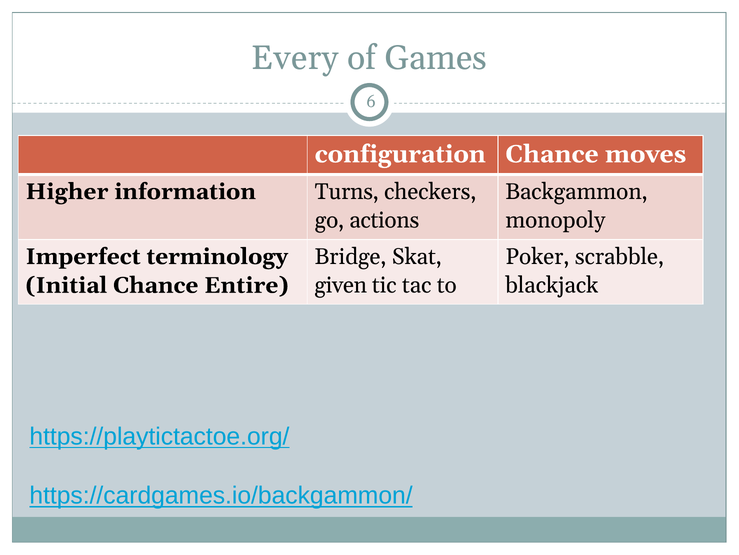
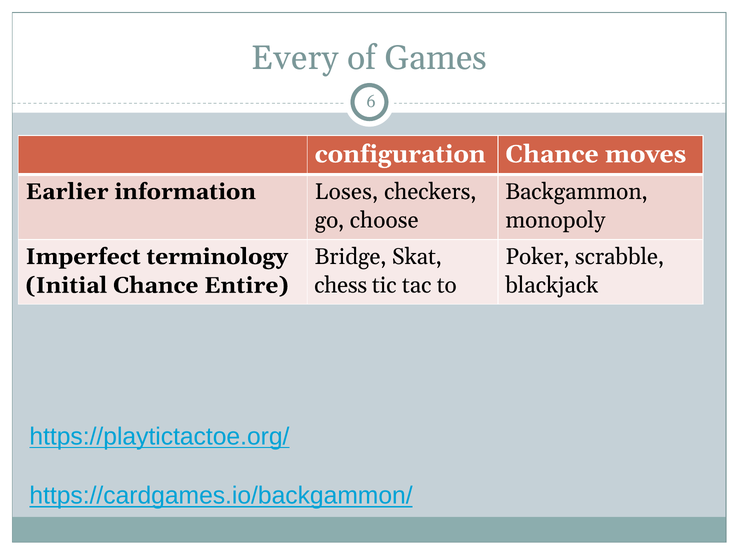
Higher: Higher -> Earlier
Turns: Turns -> Loses
actions: actions -> choose
given: given -> chess
